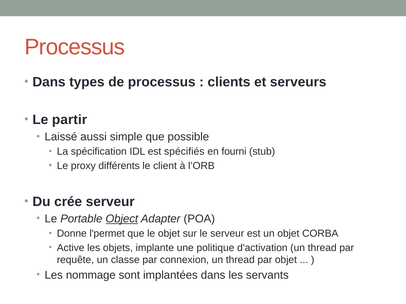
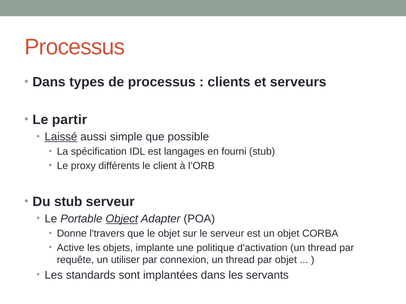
Laissé underline: none -> present
spécifiés: spécifiés -> langages
Du crée: crée -> stub
l'permet: l'permet -> l'travers
classe: classe -> utiliser
nommage: nommage -> standards
